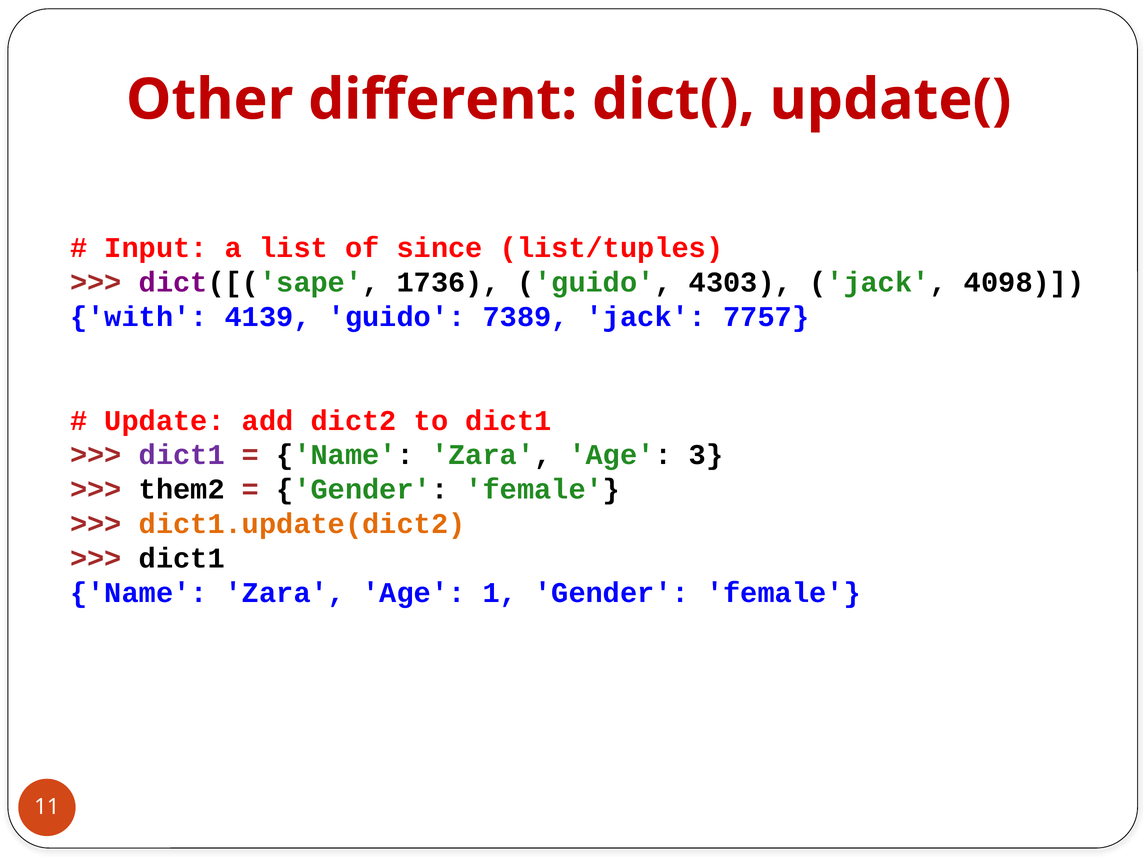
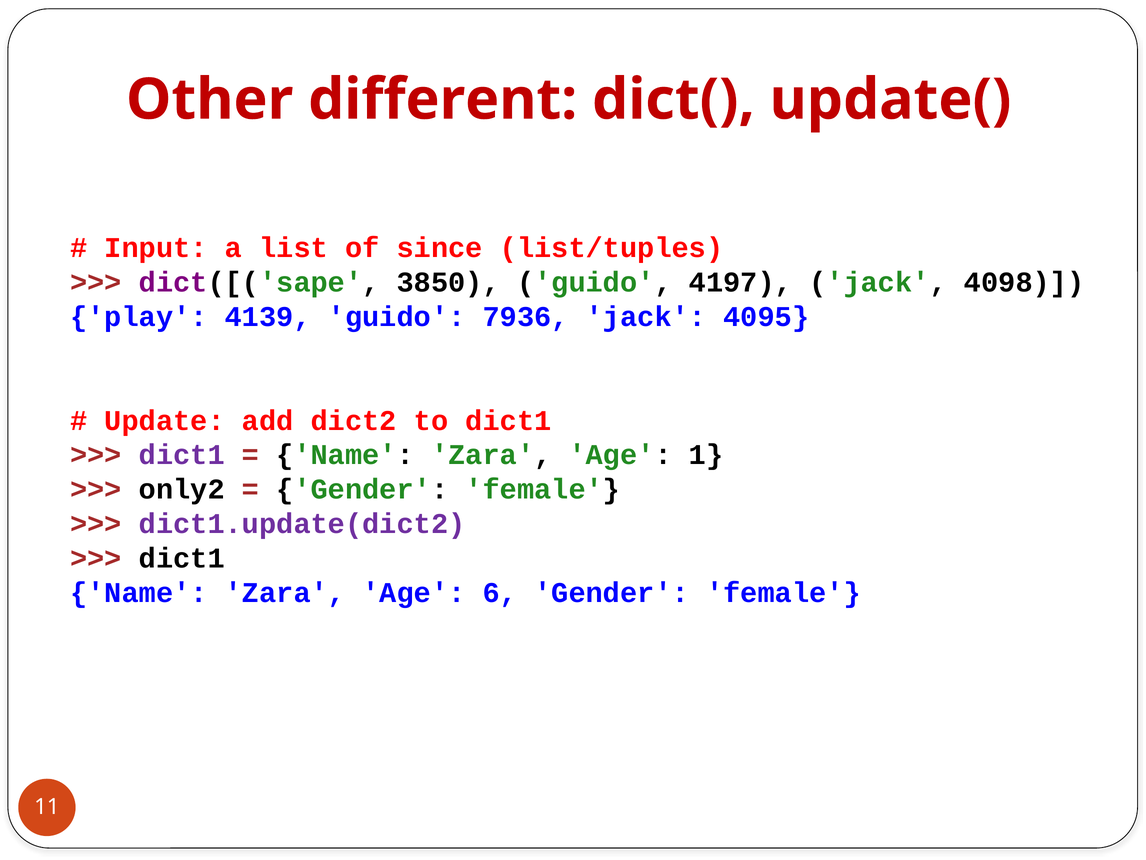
1736: 1736 -> 3850
4303: 4303 -> 4197
with: with -> play
7389: 7389 -> 7936
7757: 7757 -> 4095
3: 3 -> 1
them2: them2 -> only2
dict1.update(dict2 colour: orange -> purple
1: 1 -> 6
